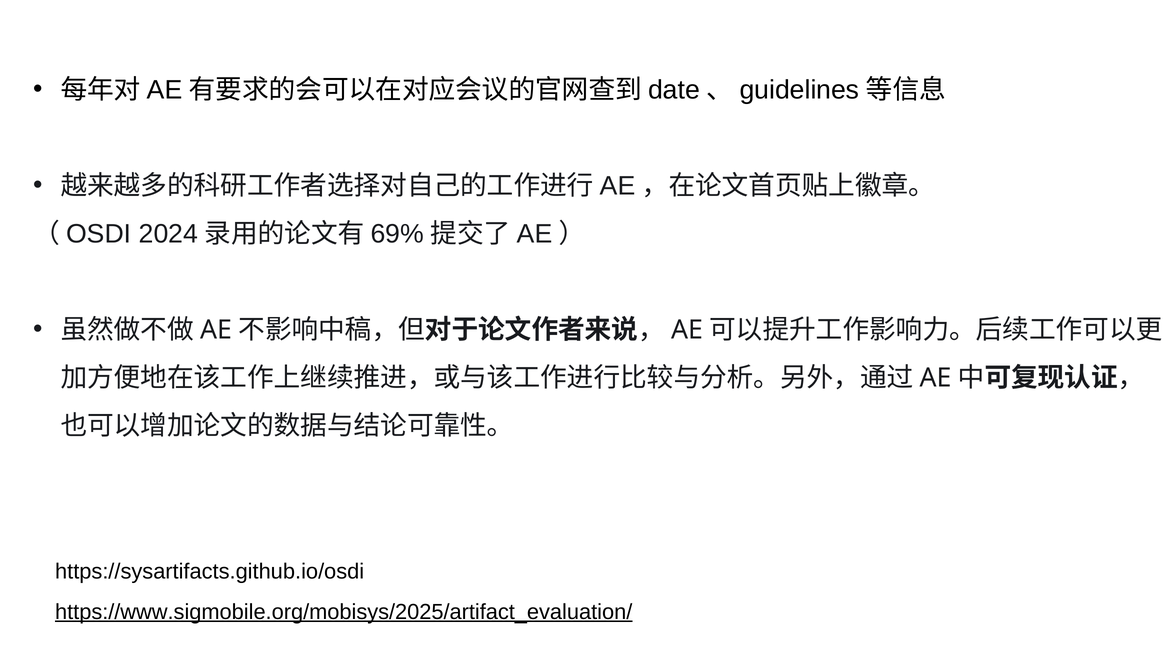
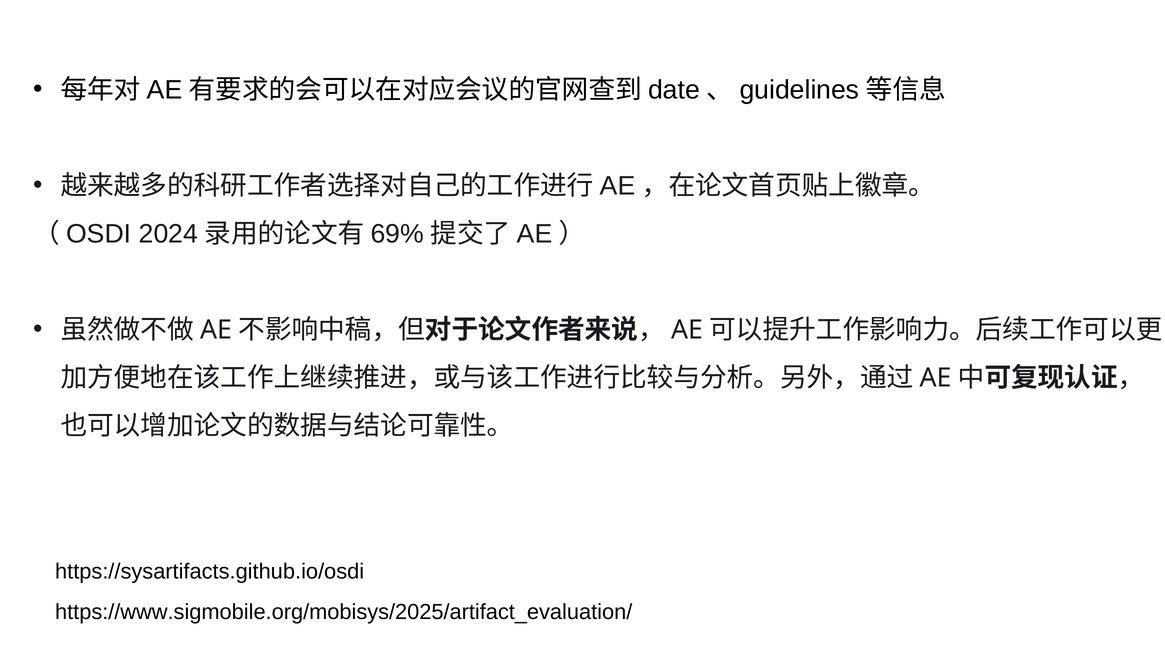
https://www.sigmobile.org/mobisys/2025/artifact_evaluation/ underline: present -> none
